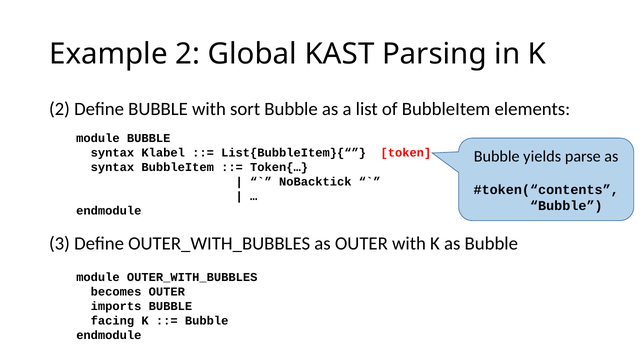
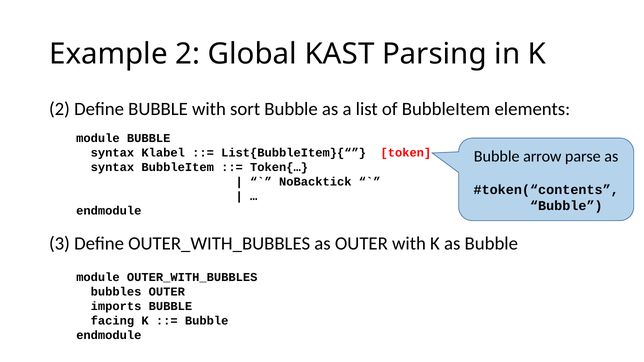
yields: yields -> arrow
becomes: becomes -> bubbles
